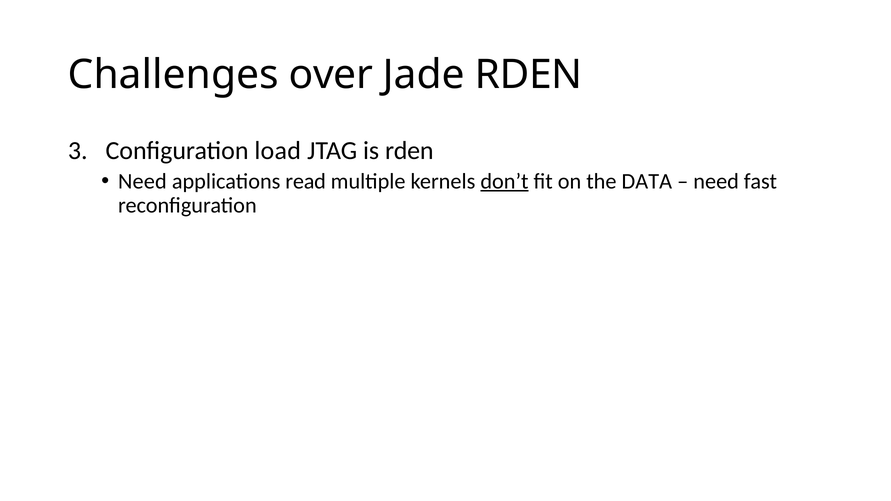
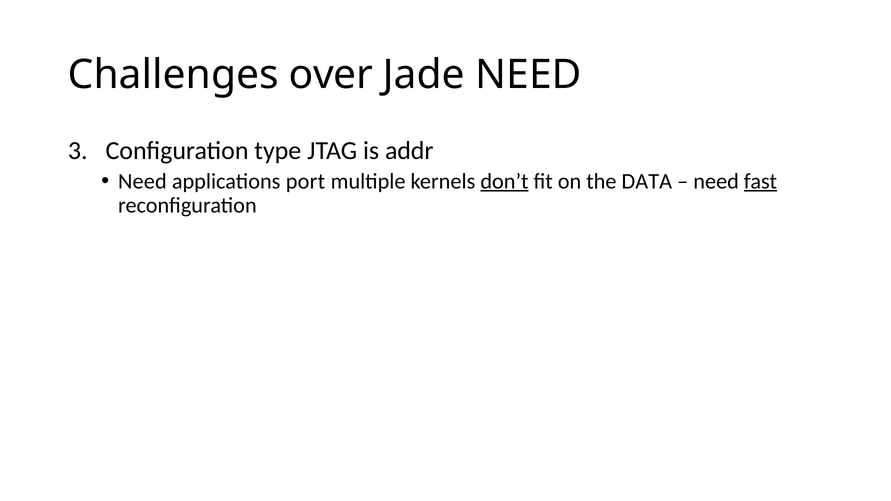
Jade RDEN: RDEN -> NEED
load: load -> type
is rden: rden -> addr
read: read -> port
fast underline: none -> present
